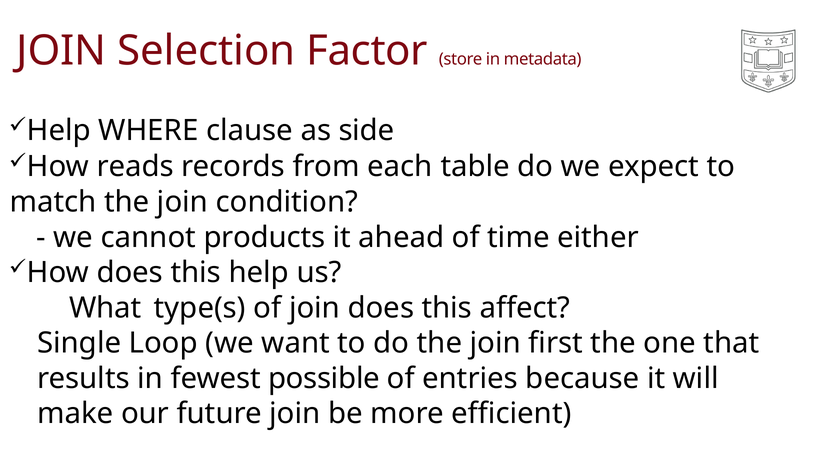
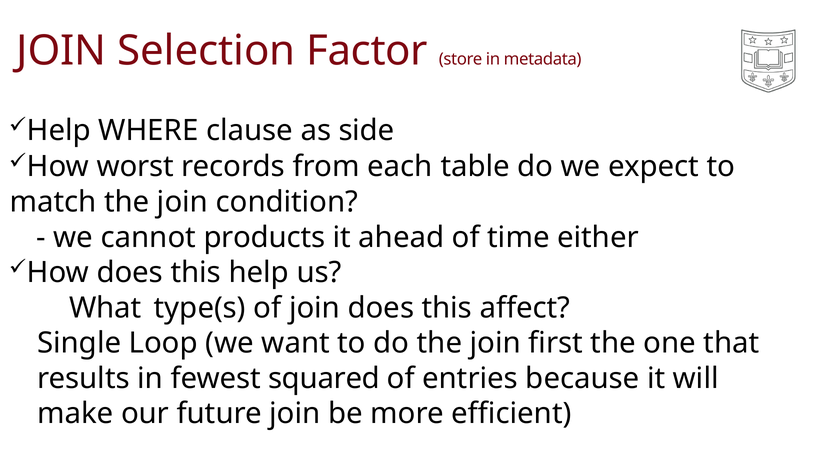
reads: reads -> worst
possible: possible -> squared
